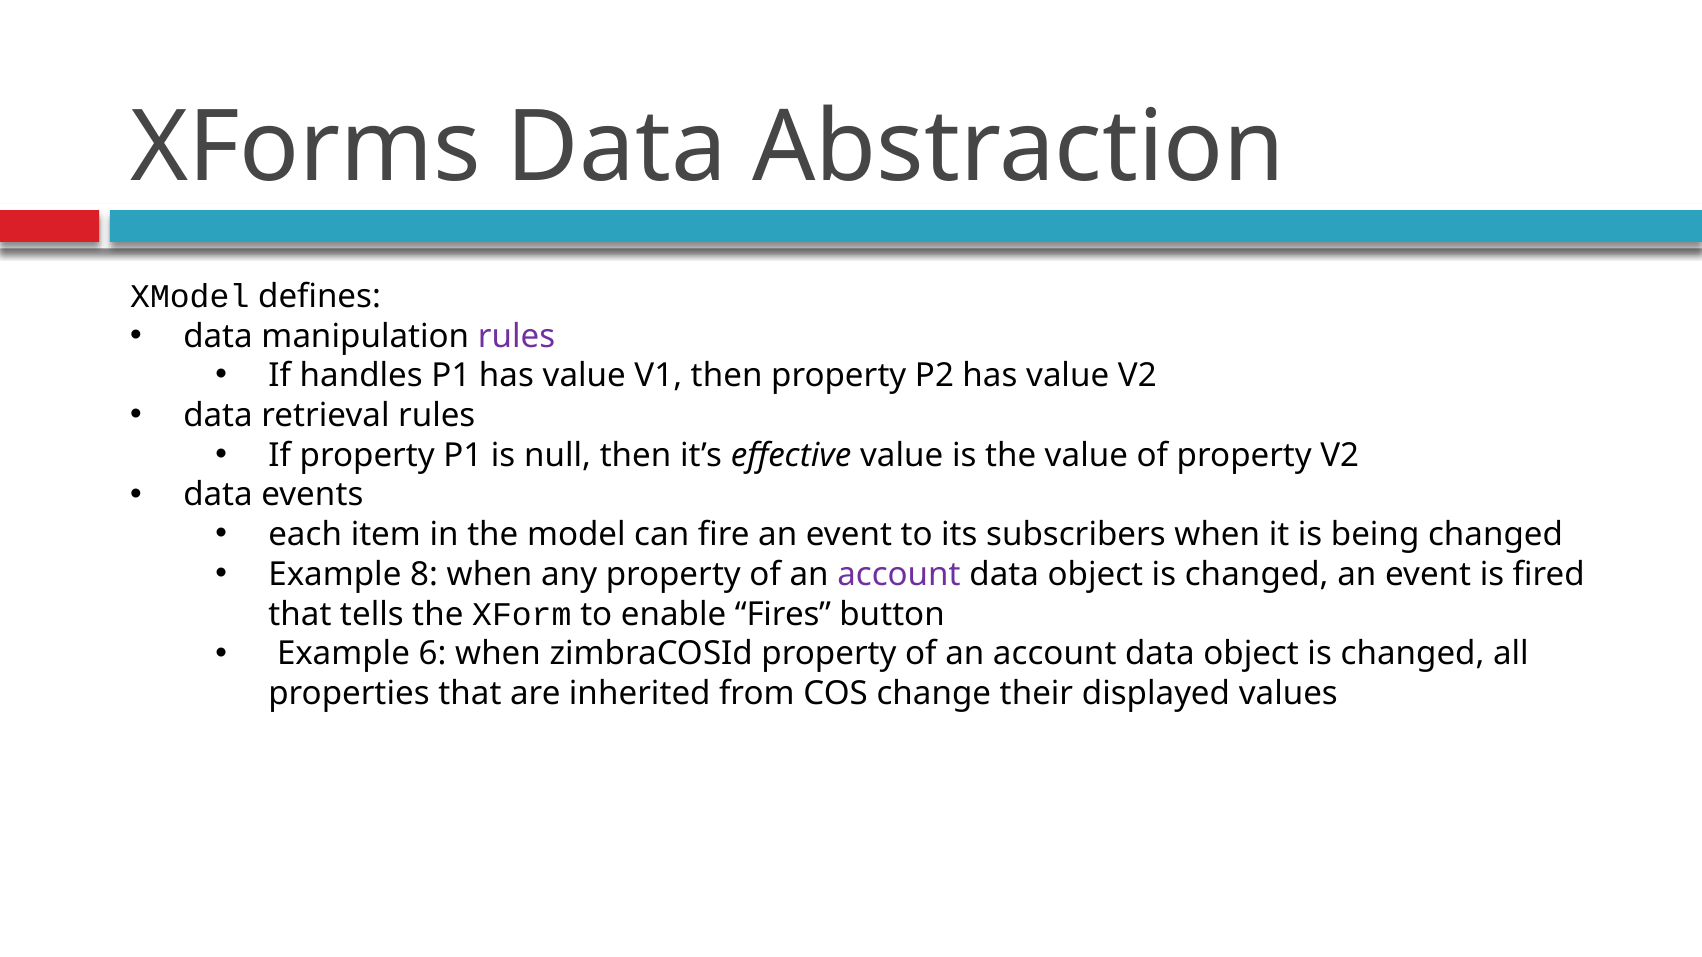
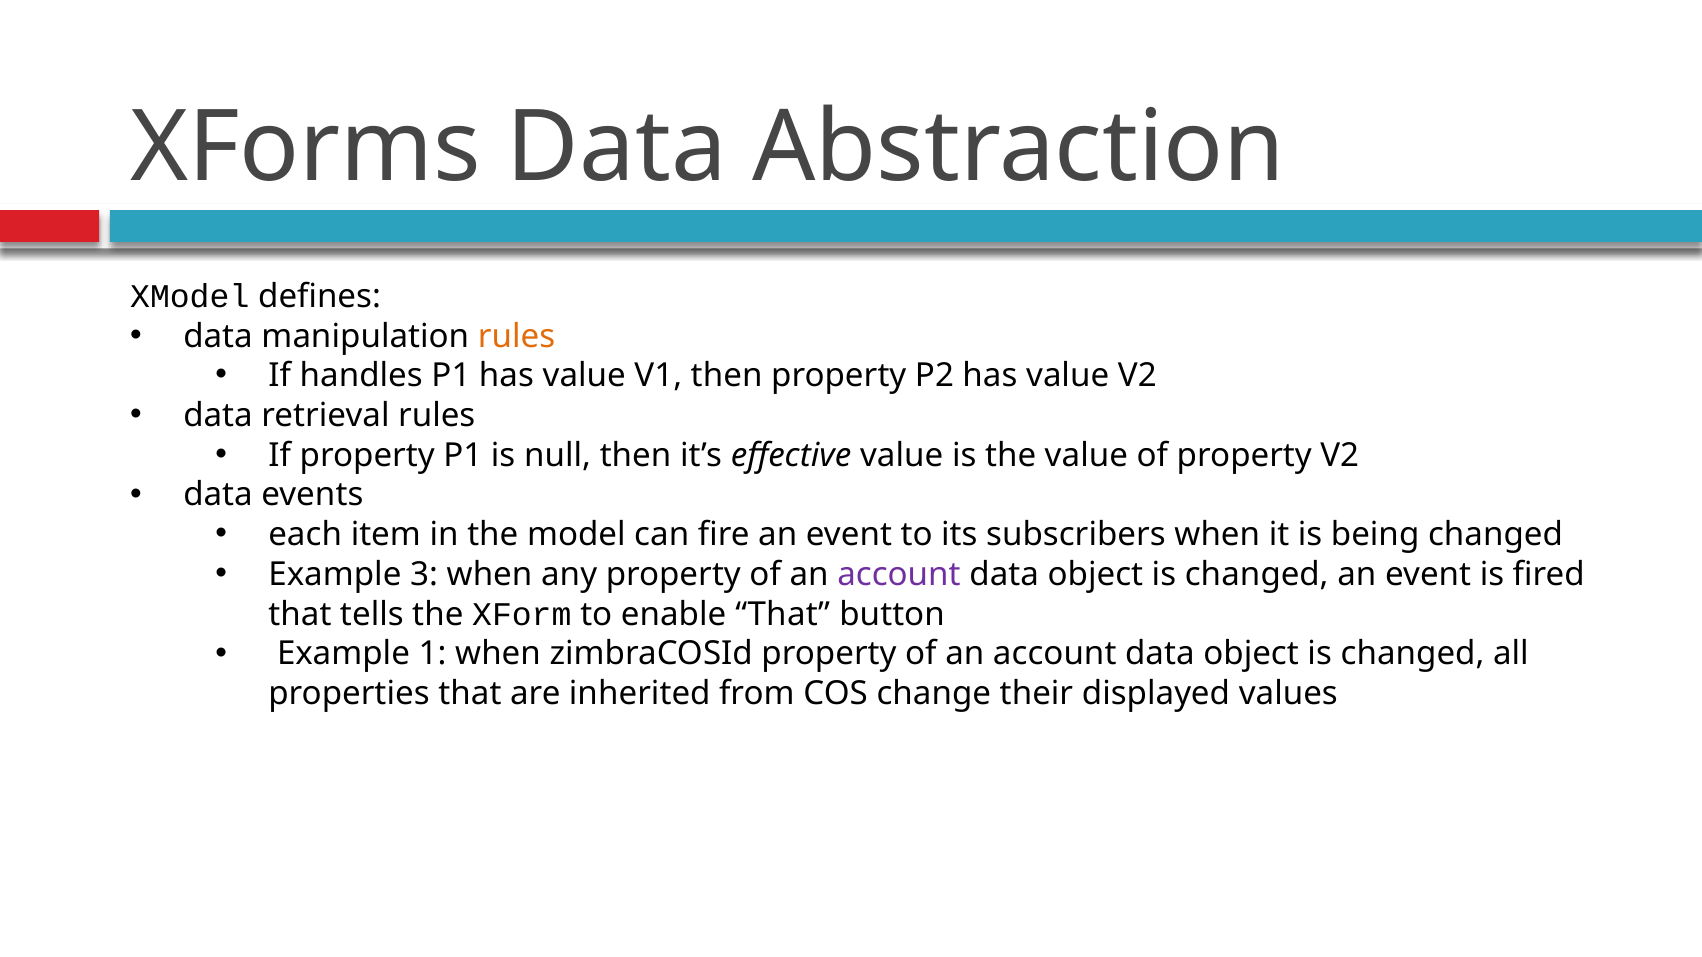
rules at (517, 336) colour: purple -> orange
8: 8 -> 3
enable Fires: Fires -> That
6: 6 -> 1
